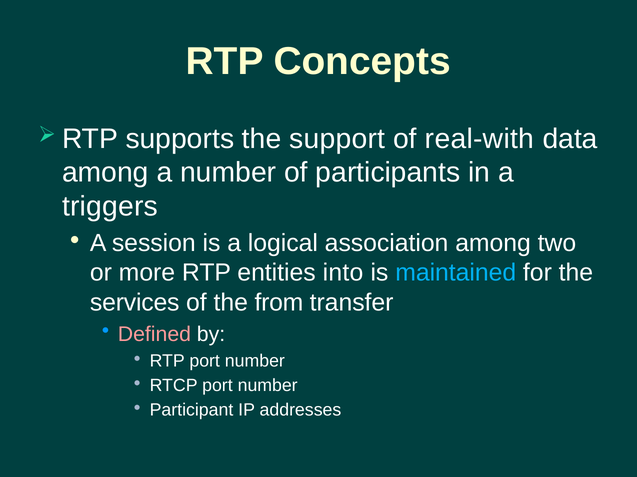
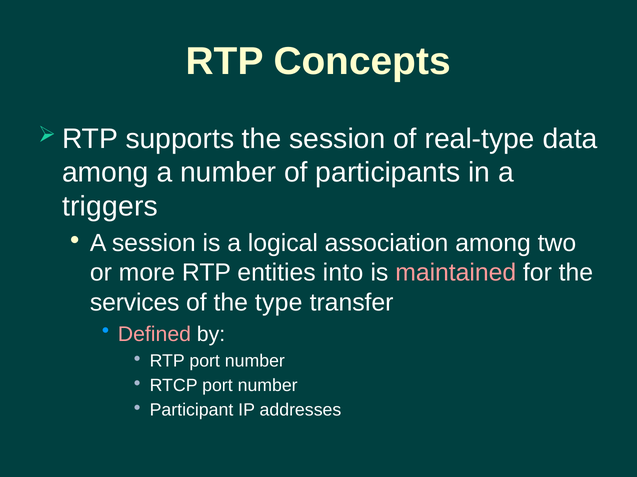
the support: support -> session
real-with: real-with -> real-type
maintained colour: light blue -> pink
from: from -> type
